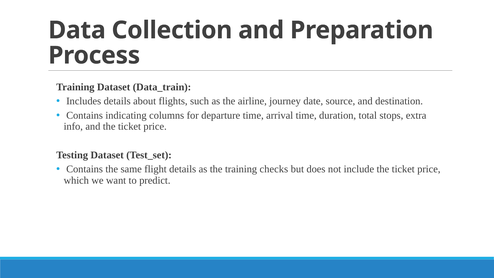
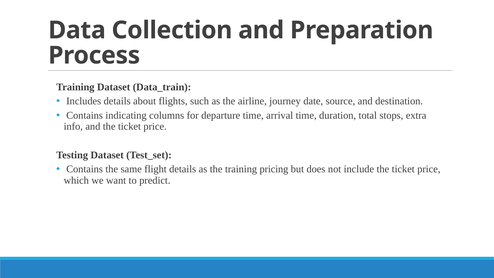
checks: checks -> pricing
